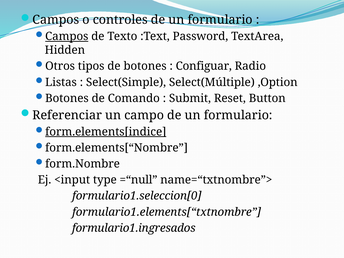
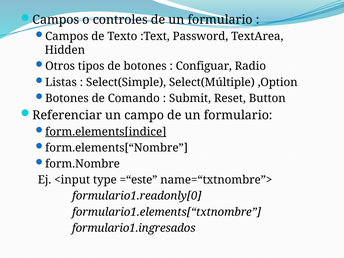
Campos at (67, 36) underline: present -> none
=“null: =“null -> =“este
formulario1.seleccion[0: formulario1.seleccion[0 -> formulario1.readonly[0
